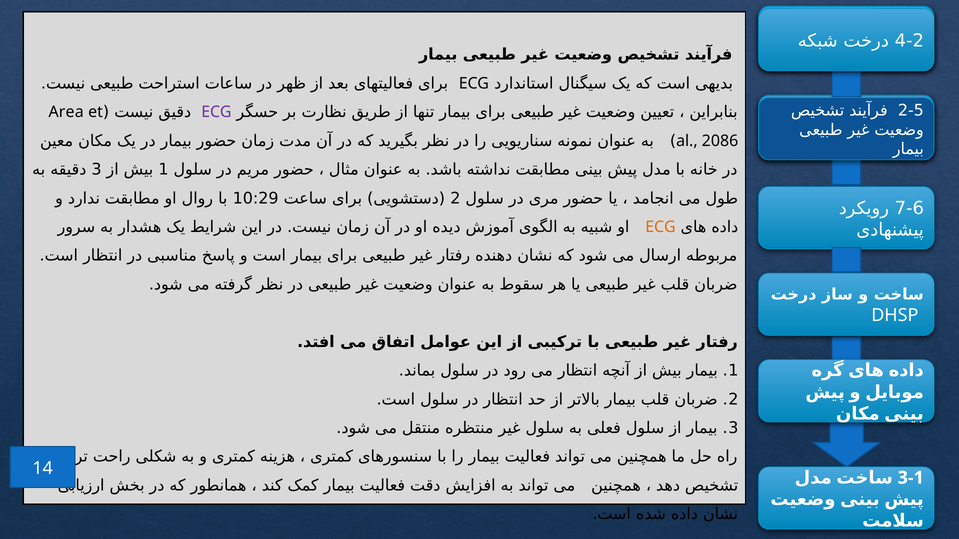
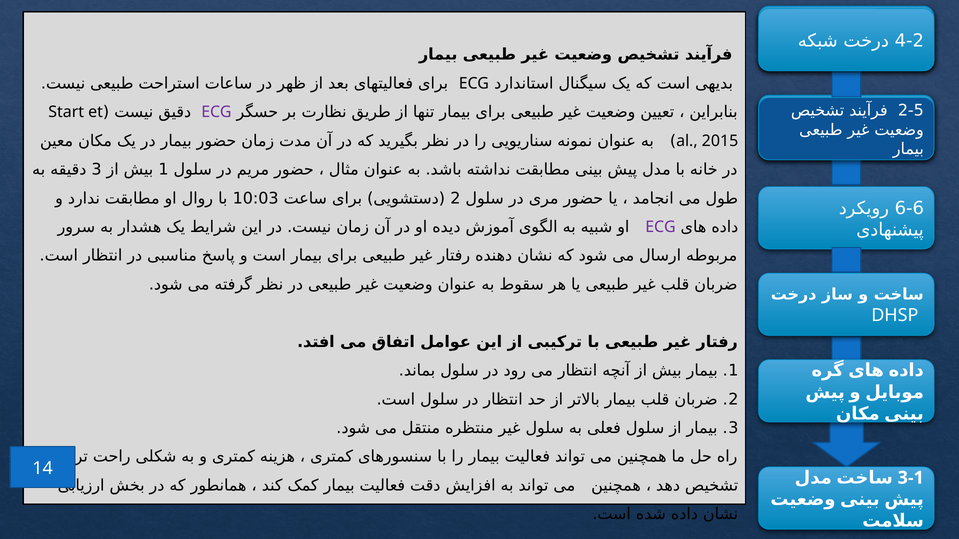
Area: Area -> Start
2086: 2086 -> 2015
10:29: 10:29 -> 10:03
7-6: 7-6 -> 6-6
ECG at (660, 227) colour: orange -> purple
